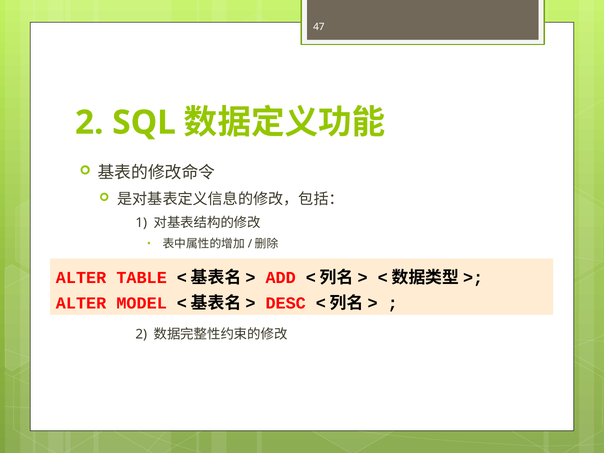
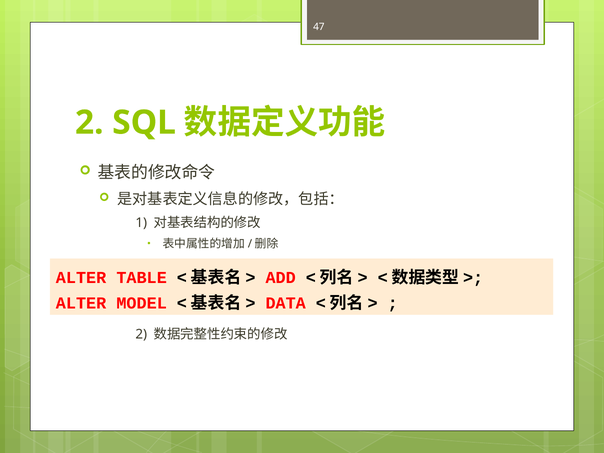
DESC: DESC -> DATA
